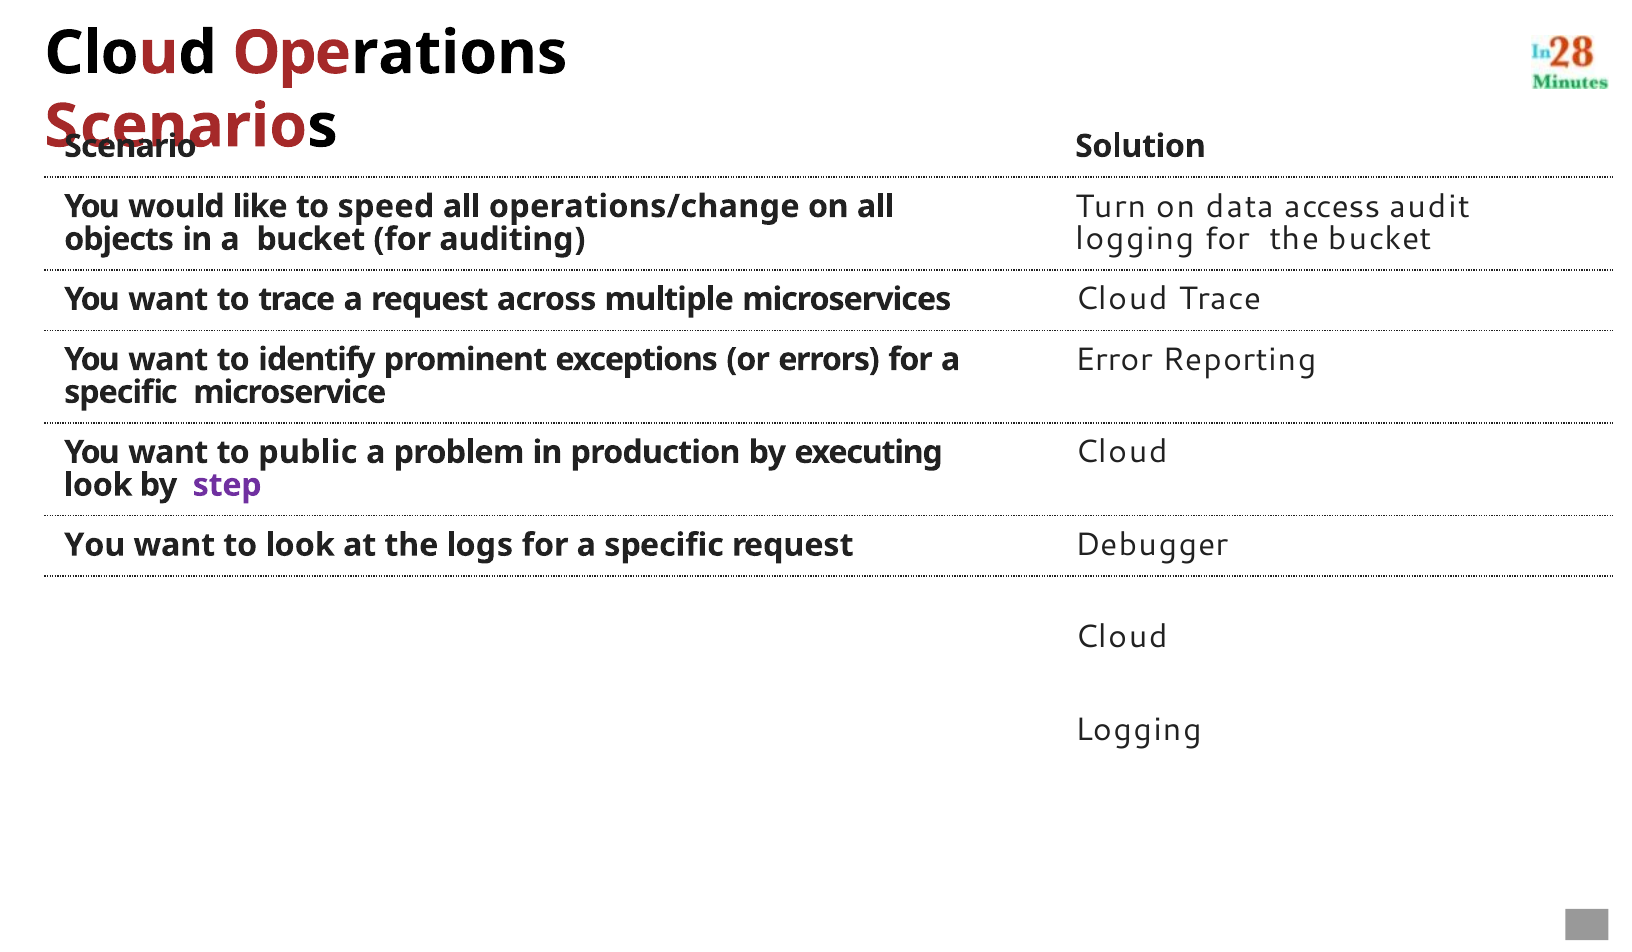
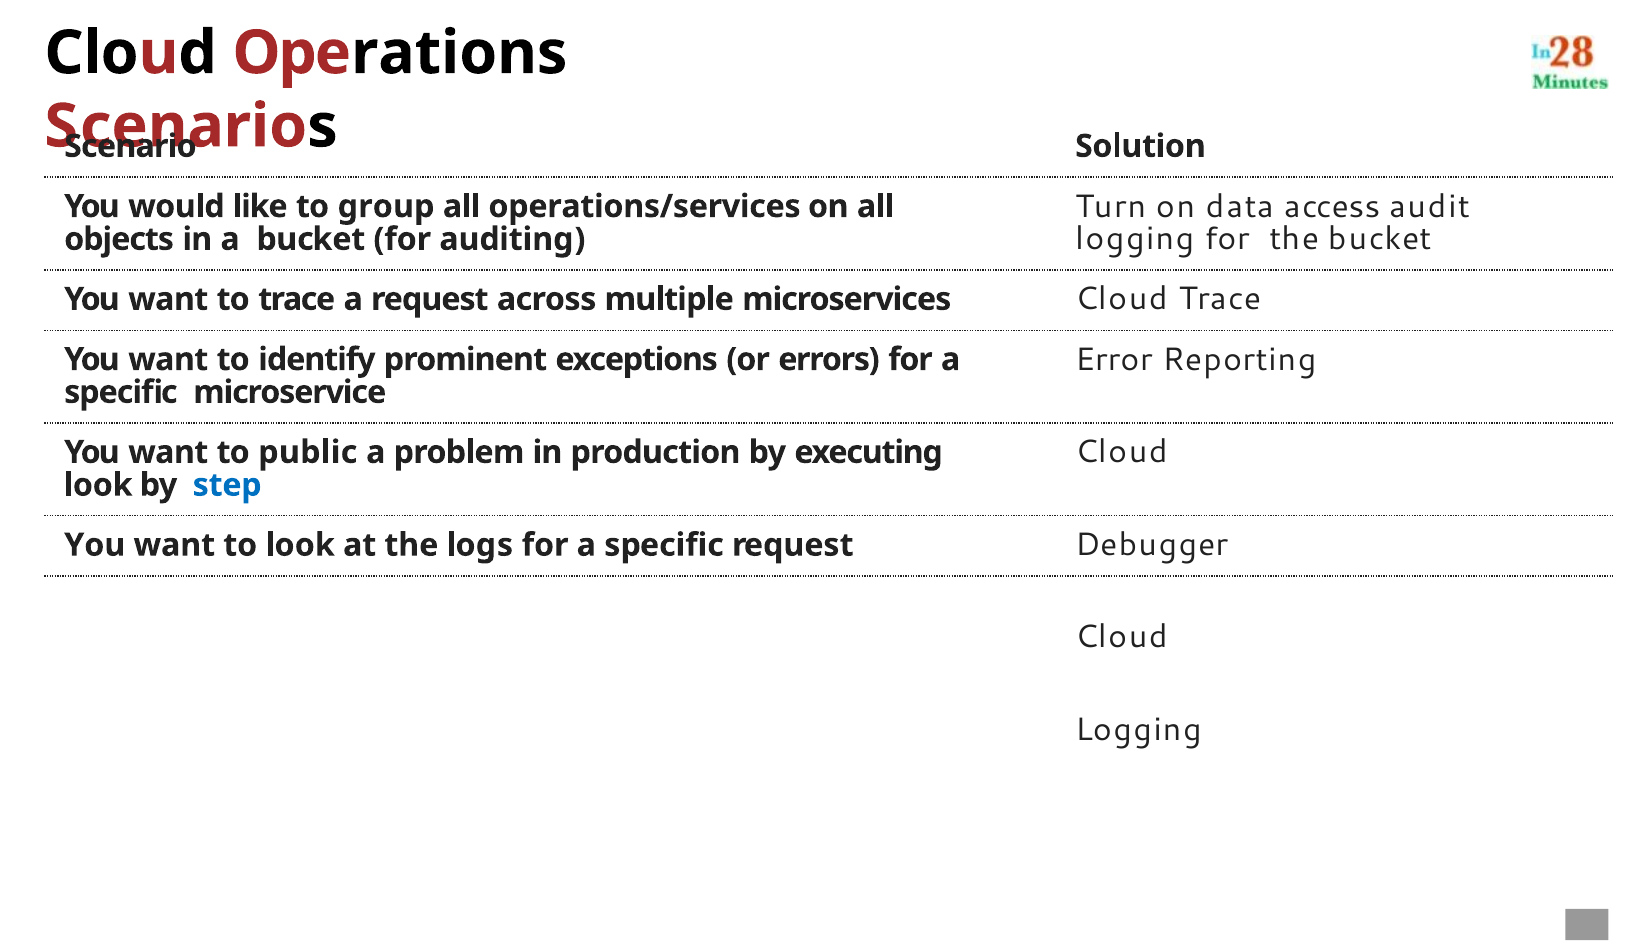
speed: speed -> group
operations/change: operations/change -> operations/services
step colour: purple -> blue
